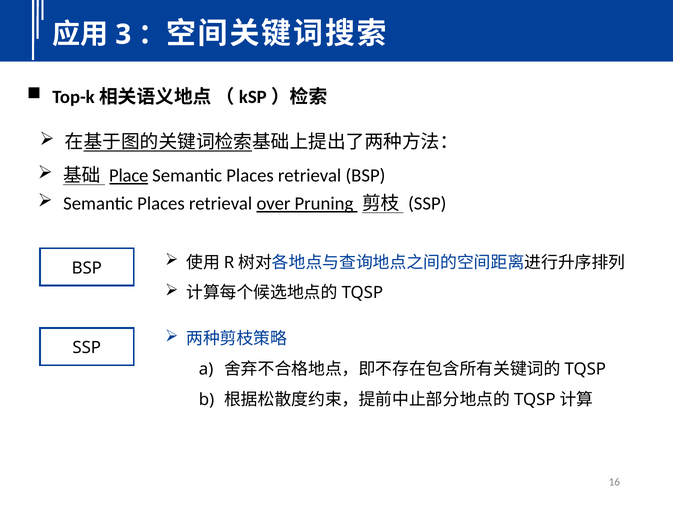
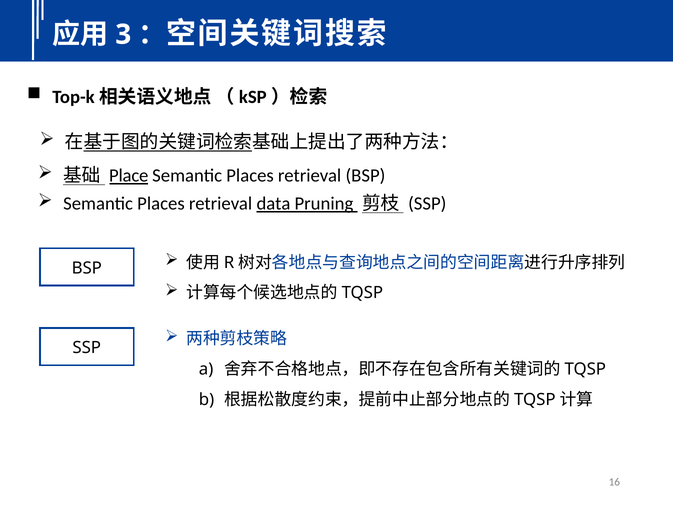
over: over -> data
